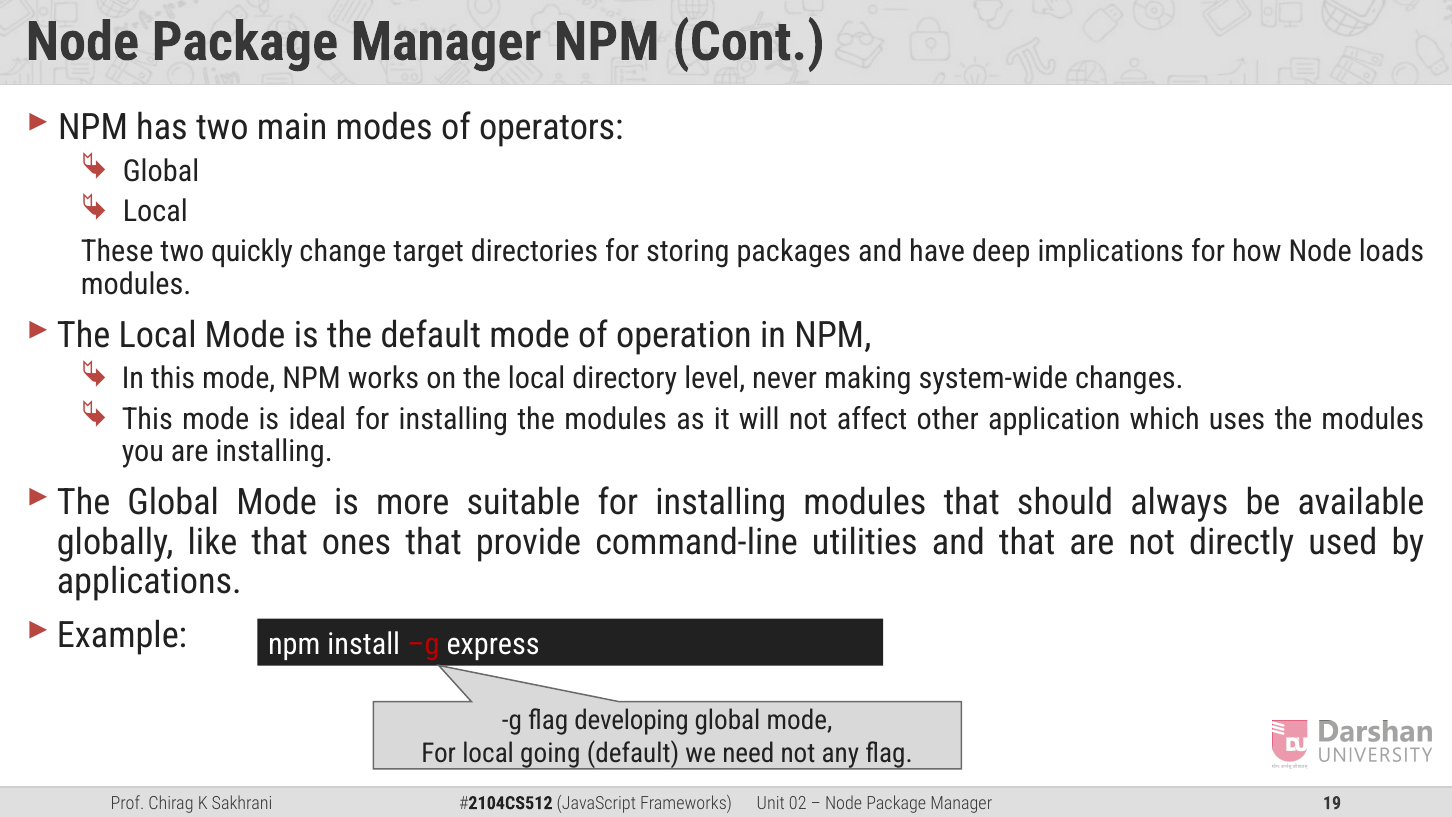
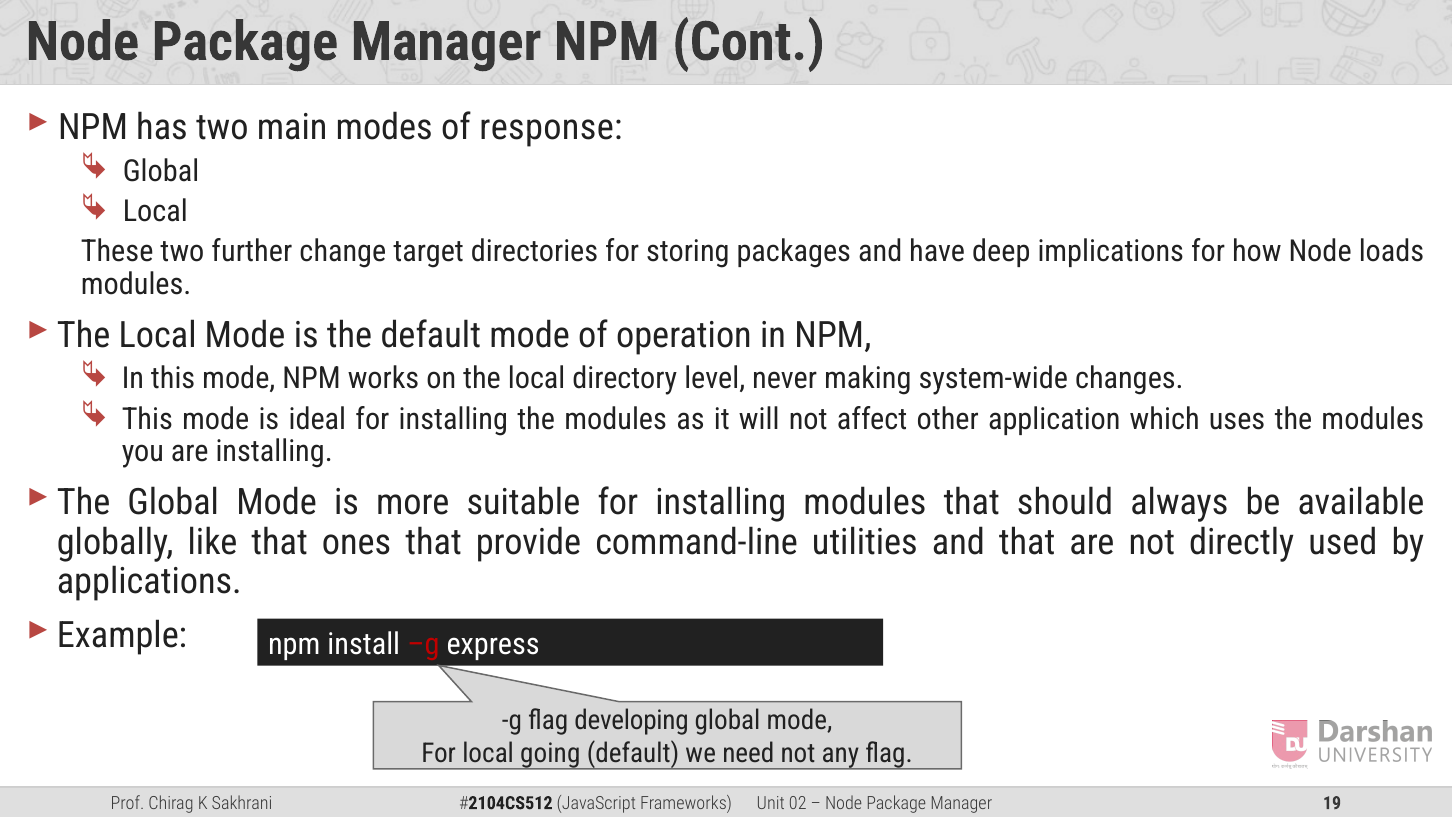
operators: operators -> response
quickly: quickly -> further
